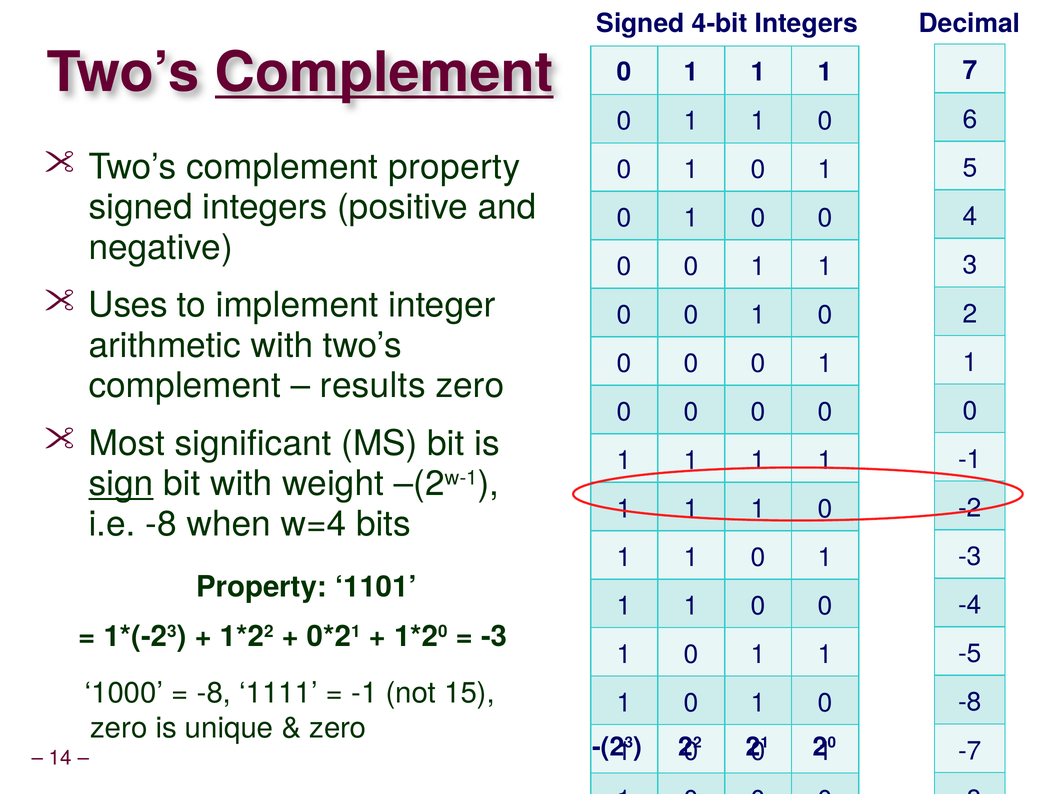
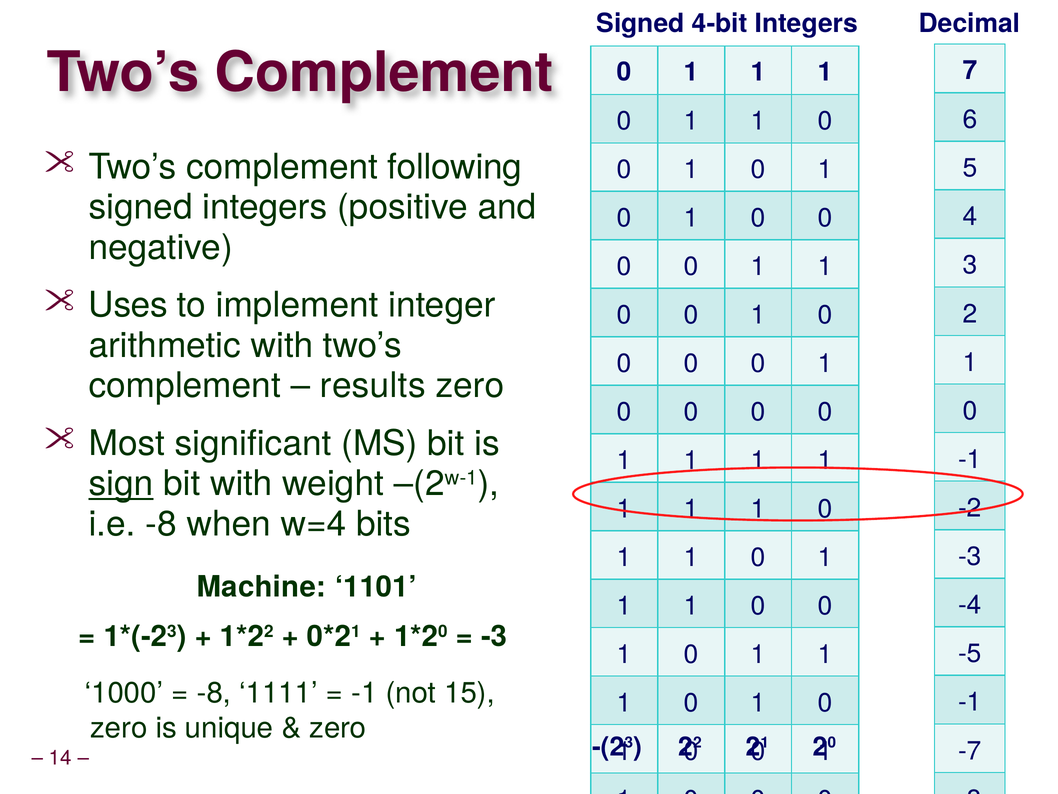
Complement at (384, 73) underline: present -> none
complement property: property -> following
Property at (261, 587): Property -> Machine
-8 at (970, 702): -8 -> -1
